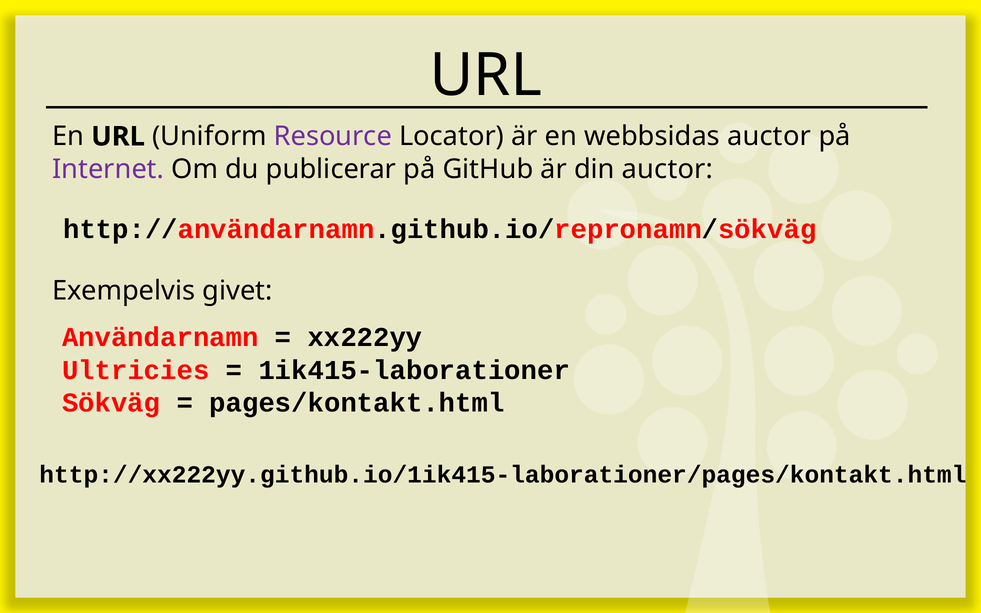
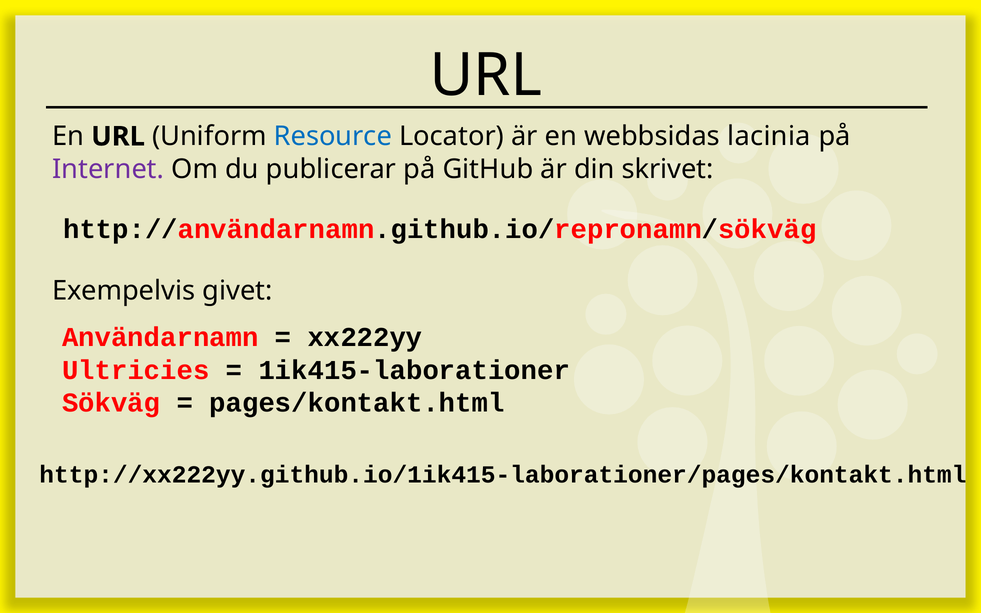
Resource colour: purple -> blue
webbsidas auctor: auctor -> lacinia
din auctor: auctor -> skrivet
